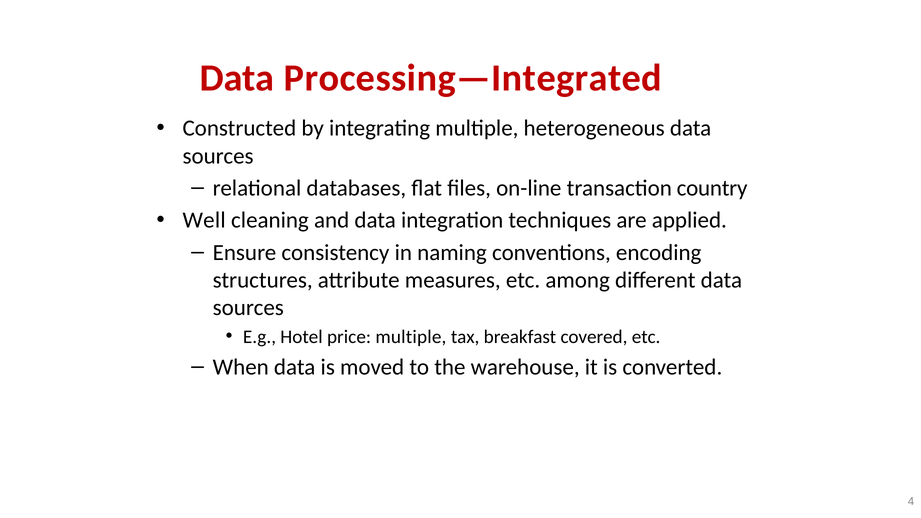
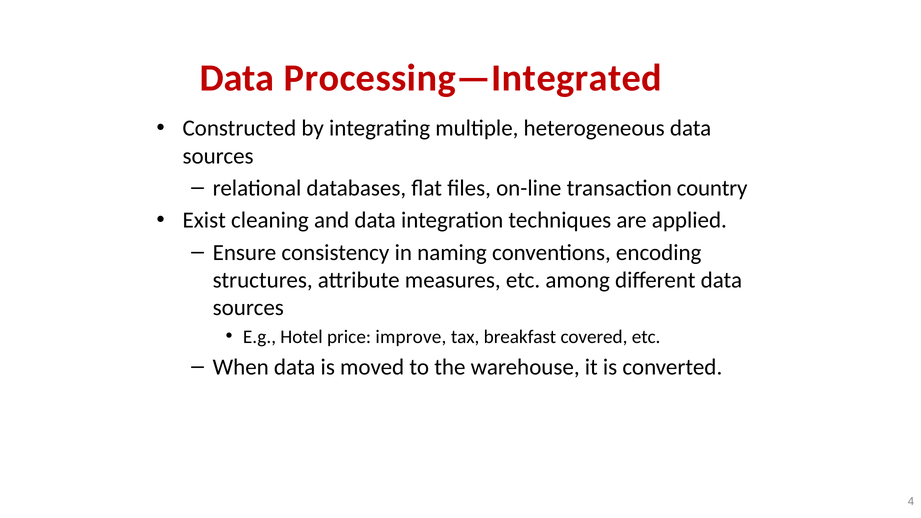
Well: Well -> Exist
price multiple: multiple -> improve
